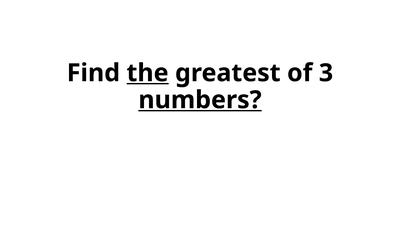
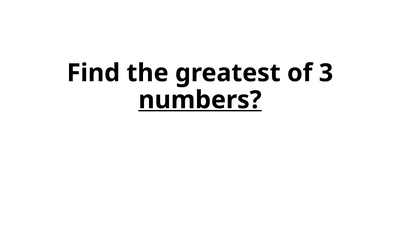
the underline: present -> none
